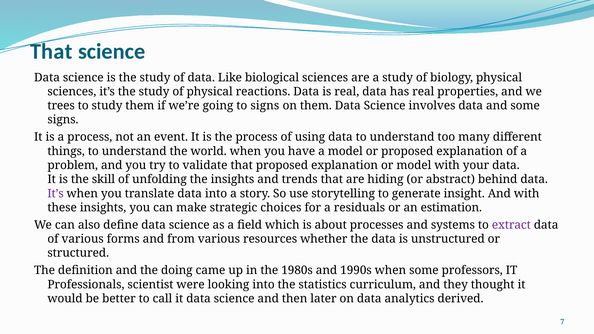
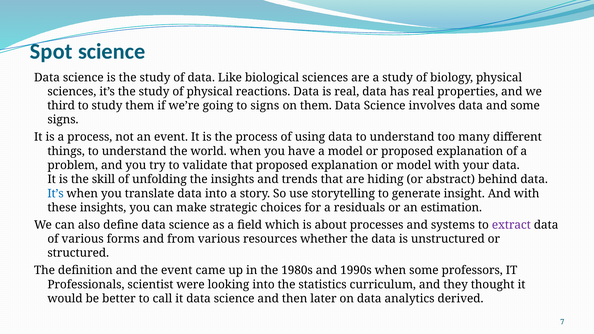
That at (51, 51): That -> Spot
trees: trees -> third
It’s at (56, 194) colour: purple -> blue
the doing: doing -> event
